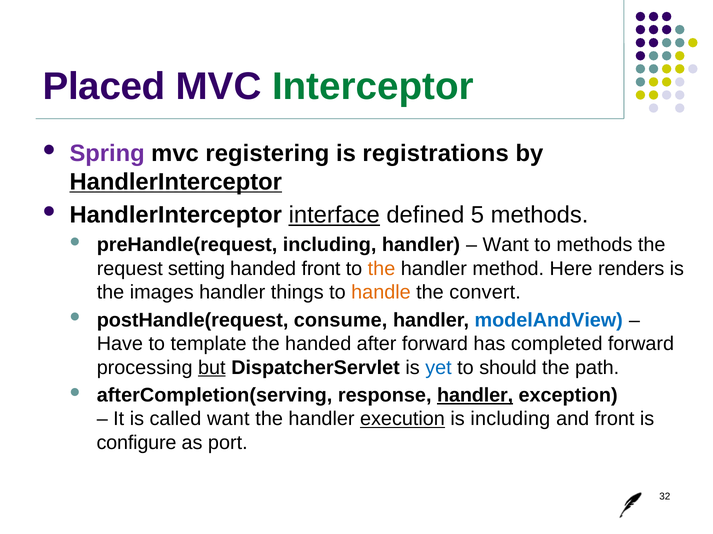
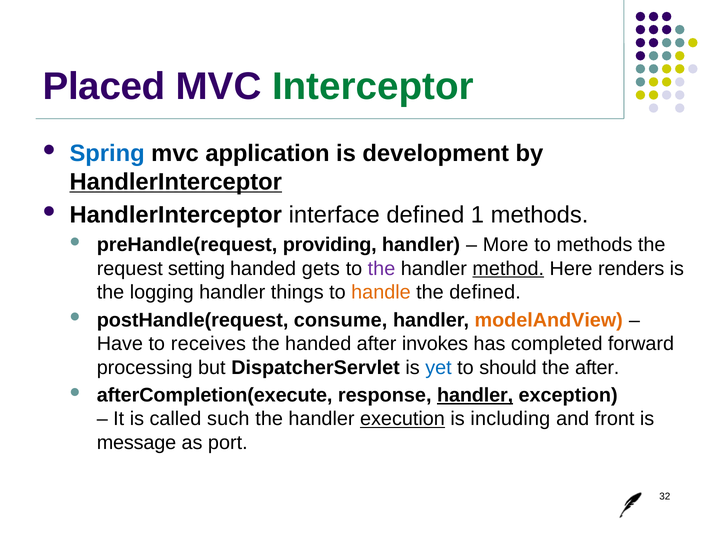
Spring colour: purple -> blue
registering: registering -> application
registrations: registrations -> development
interface underline: present -> none
5: 5 -> 1
preHandle(request including: including -> providing
Want at (506, 245): Want -> More
handed front: front -> gets
the at (382, 269) colour: orange -> purple
method underline: none -> present
images: images -> logging
the convert: convert -> defined
modelAndView colour: blue -> orange
template: template -> receives
after forward: forward -> invokes
but underline: present -> none
the path: path -> after
afterCompletion(serving: afterCompletion(serving -> afterCompletion(execute
called want: want -> such
configure: configure -> message
